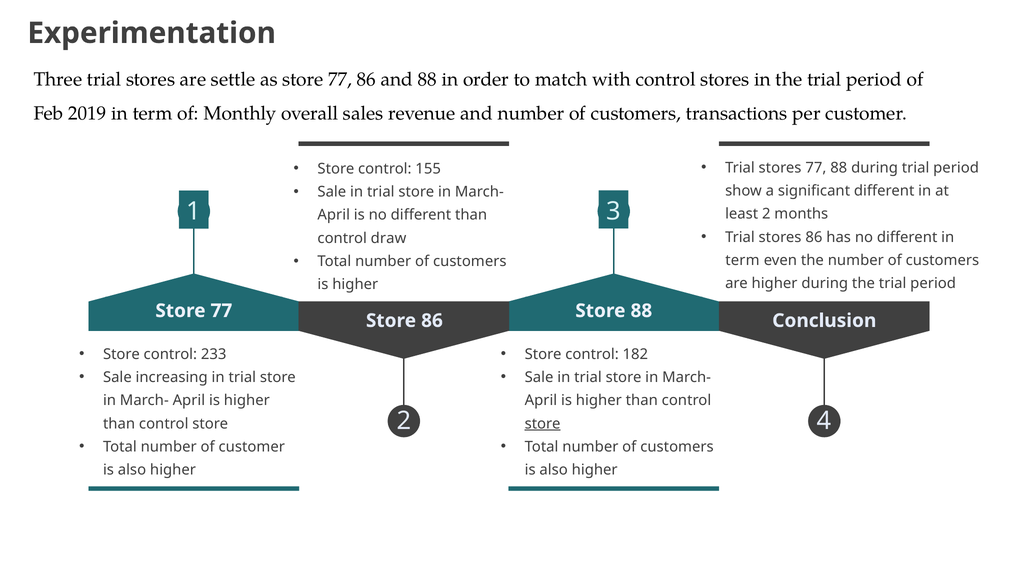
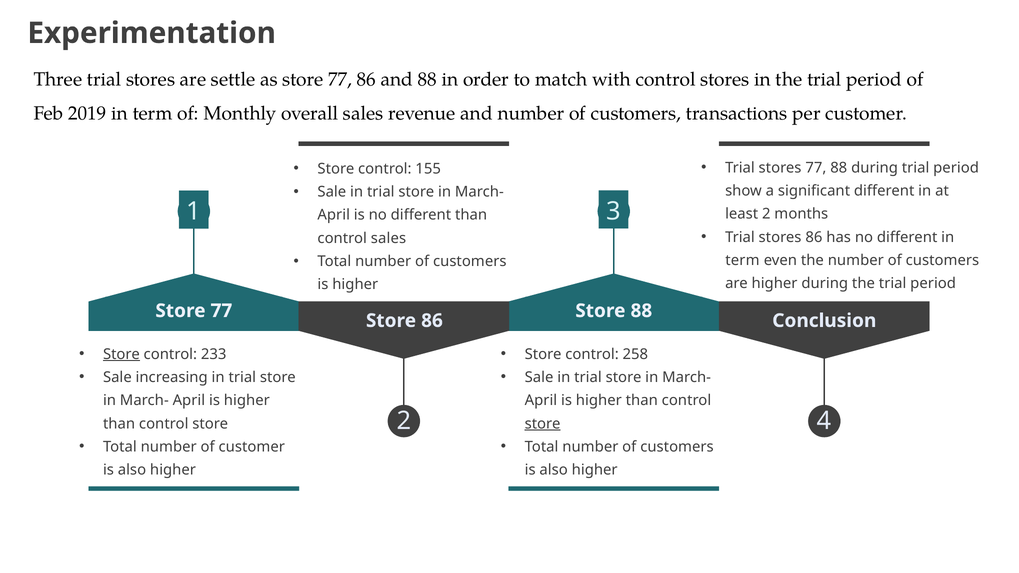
control draw: draw -> sales
Store at (121, 354) underline: none -> present
182: 182 -> 258
